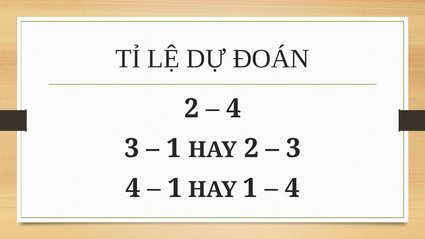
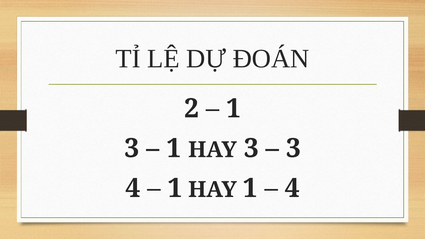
4 at (234, 109): 4 -> 1
HAY 2: 2 -> 3
